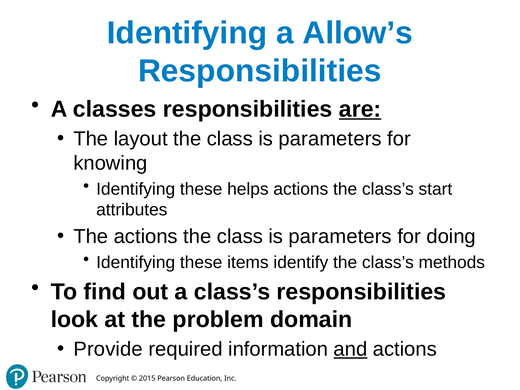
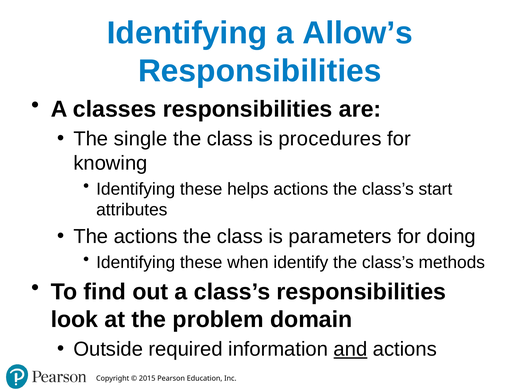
are underline: present -> none
layout: layout -> single
parameters at (330, 139): parameters -> procedures
items: items -> when
Provide: Provide -> Outside
